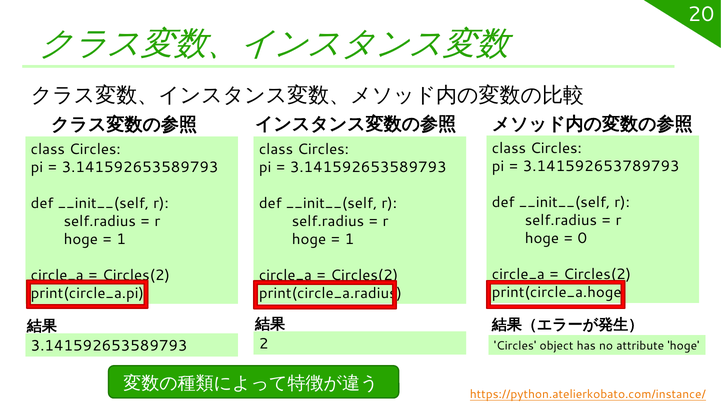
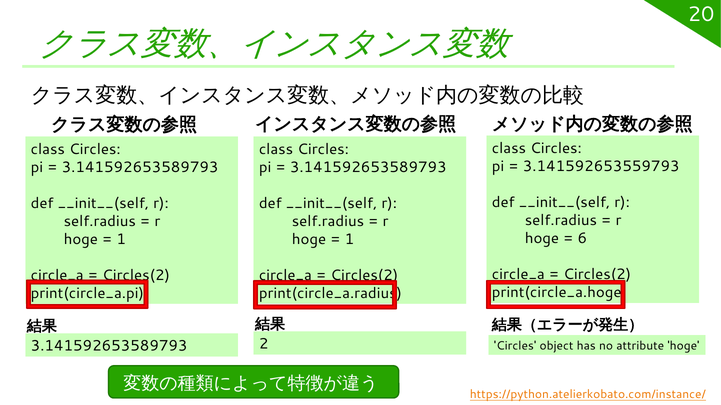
3.141592653789793: 3.141592653789793 -> 3.141592653559793
0: 0 -> 6
